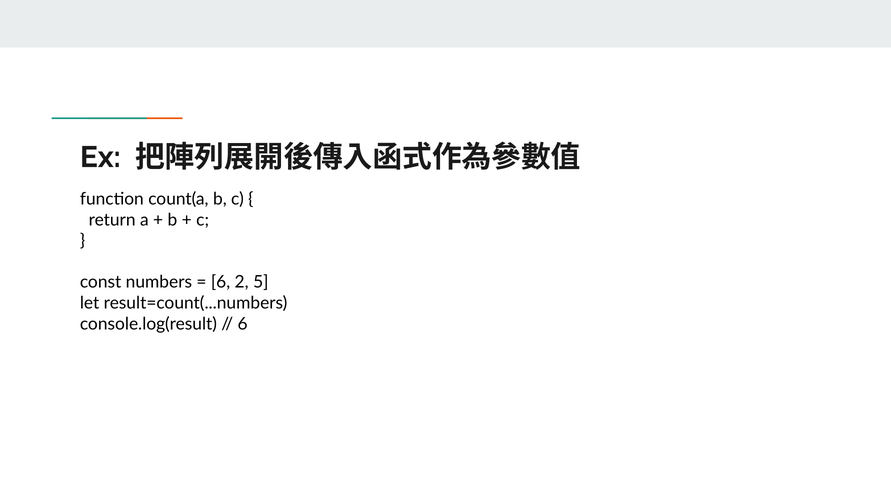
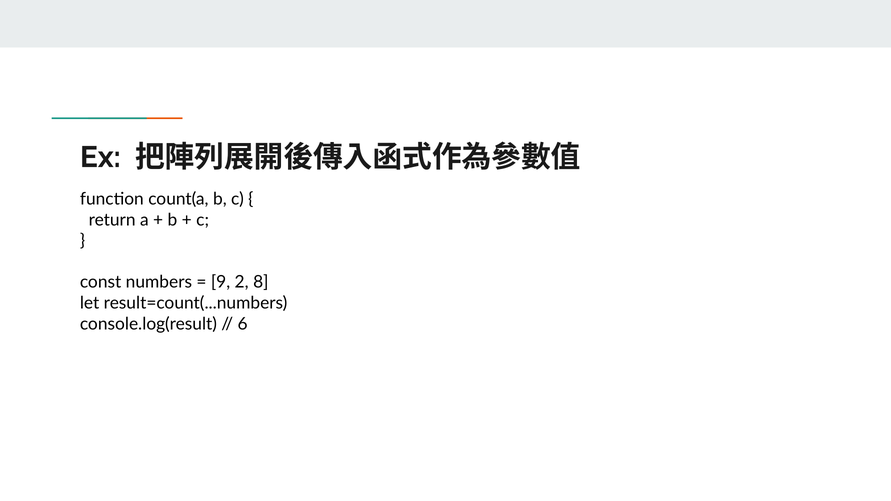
6 at (221, 282): 6 -> 9
5: 5 -> 8
